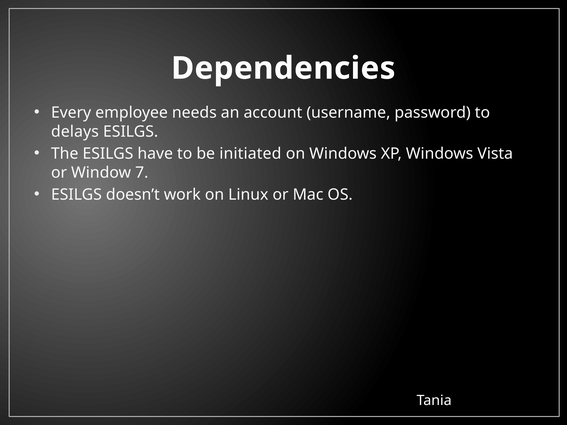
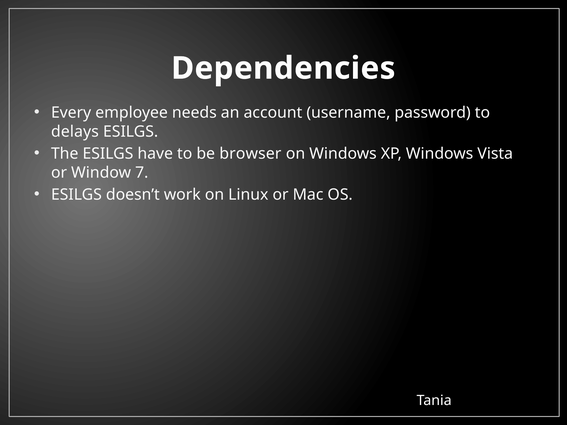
initiated: initiated -> browser
